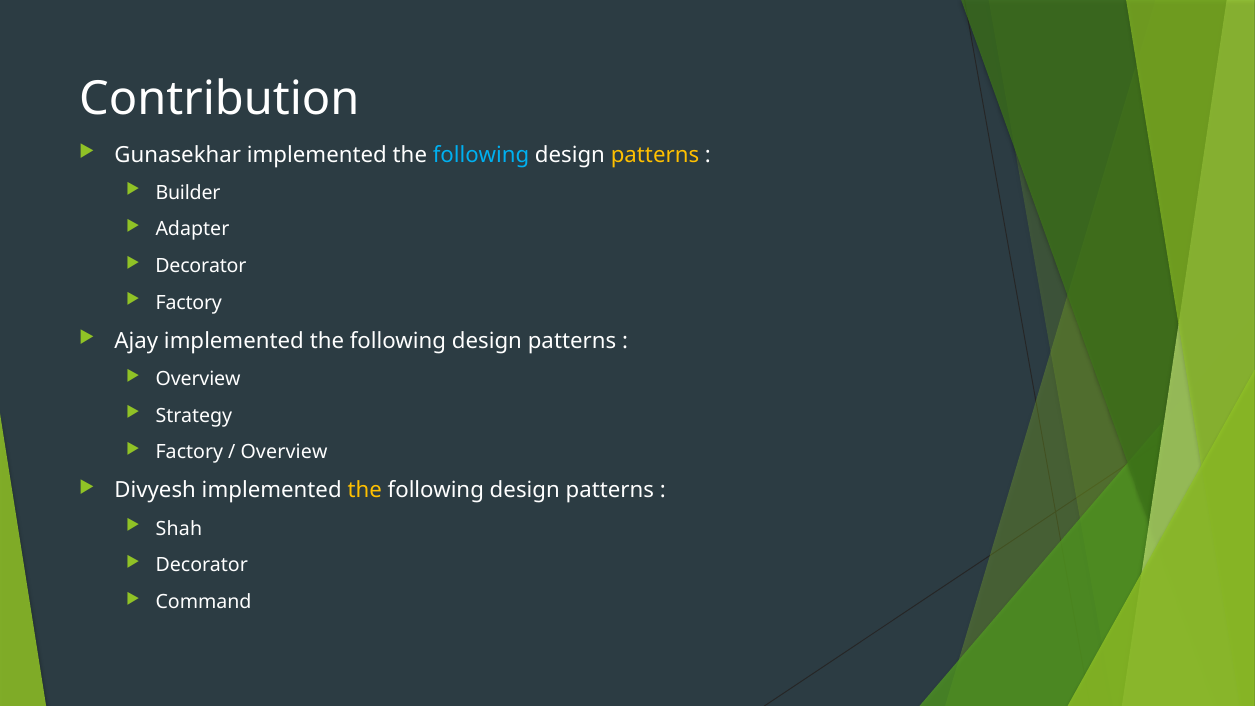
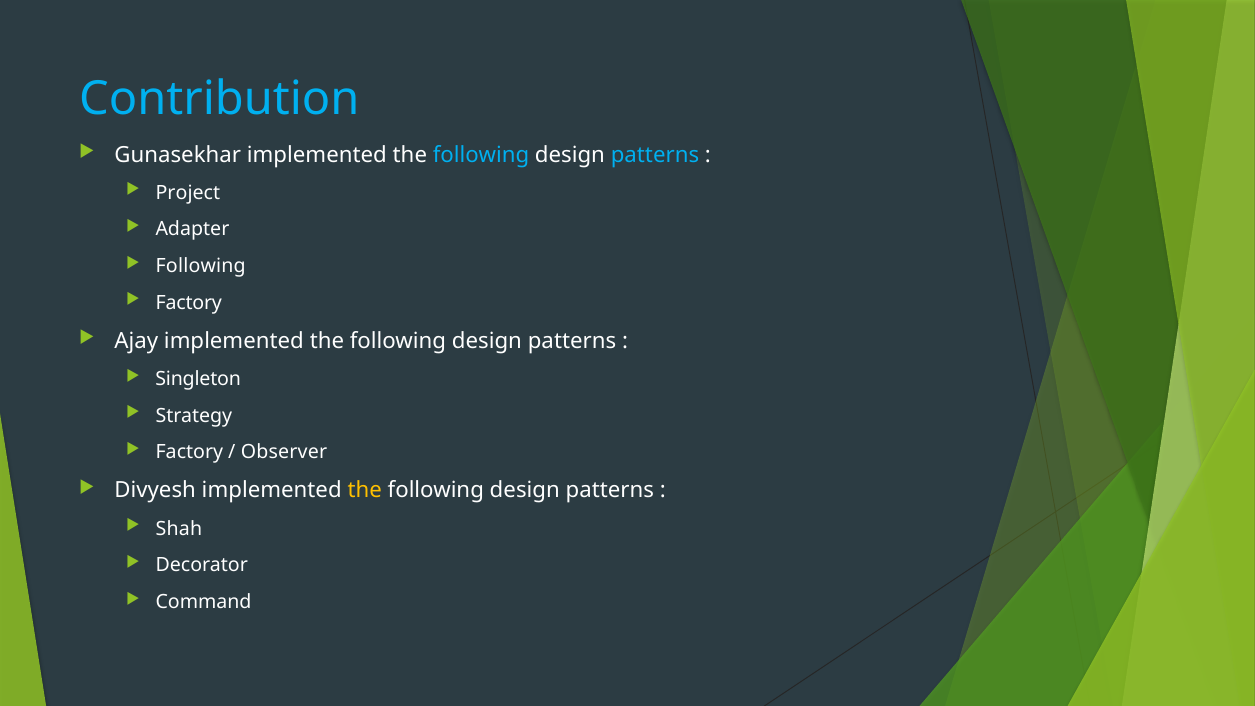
Contribution colour: white -> light blue
patterns at (655, 155) colour: yellow -> light blue
Builder: Builder -> Project
Decorator at (201, 266): Decorator -> Following
Overview at (198, 379): Overview -> Singleton
Overview at (284, 452): Overview -> Observer
